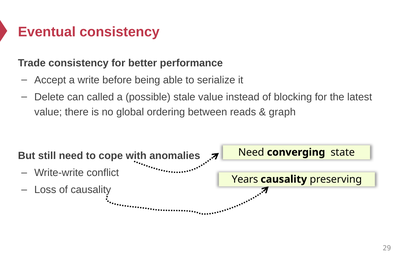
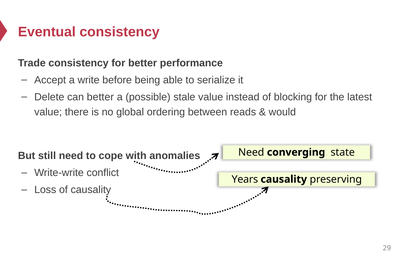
can called: called -> better
graph: graph -> would
